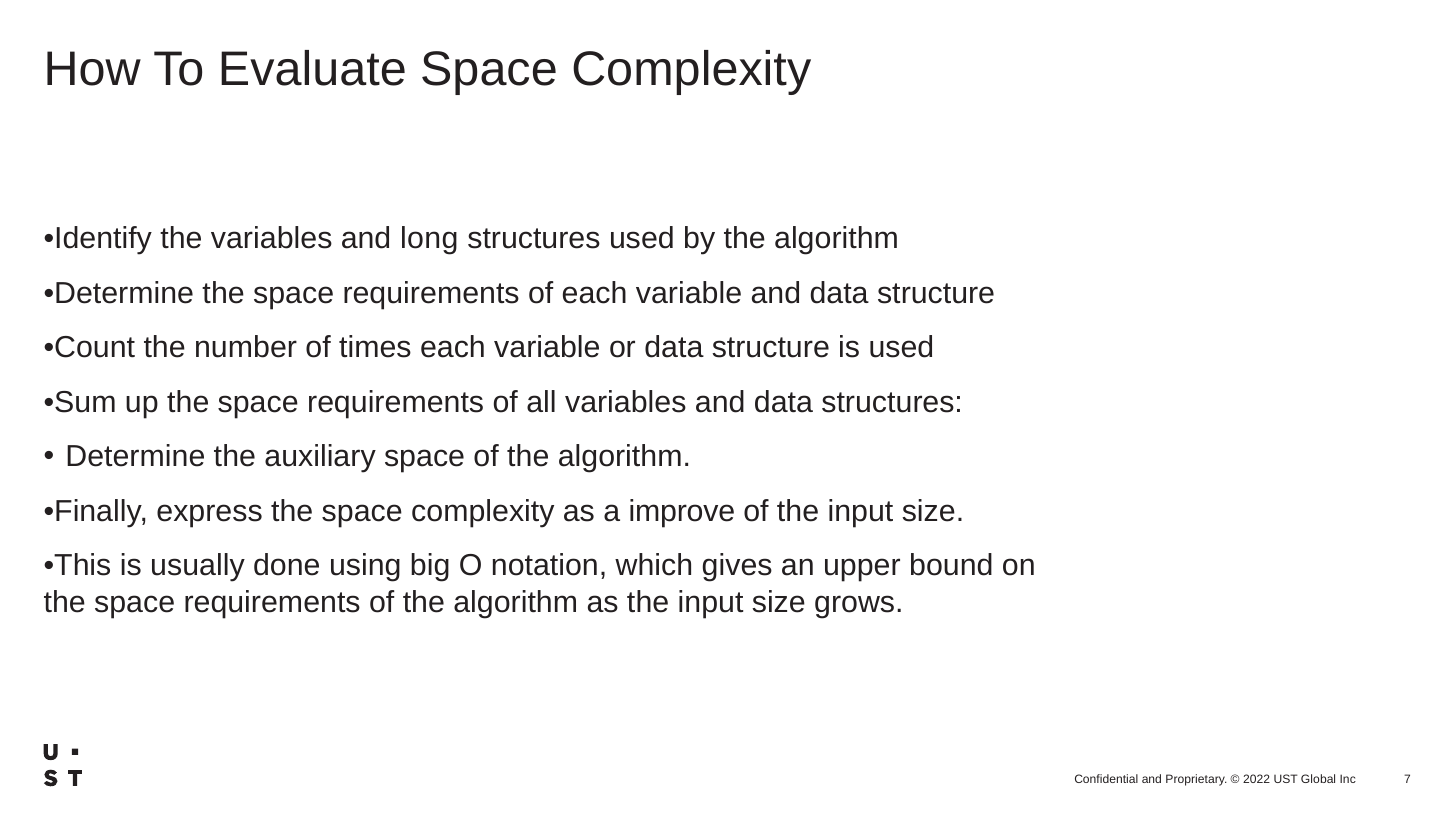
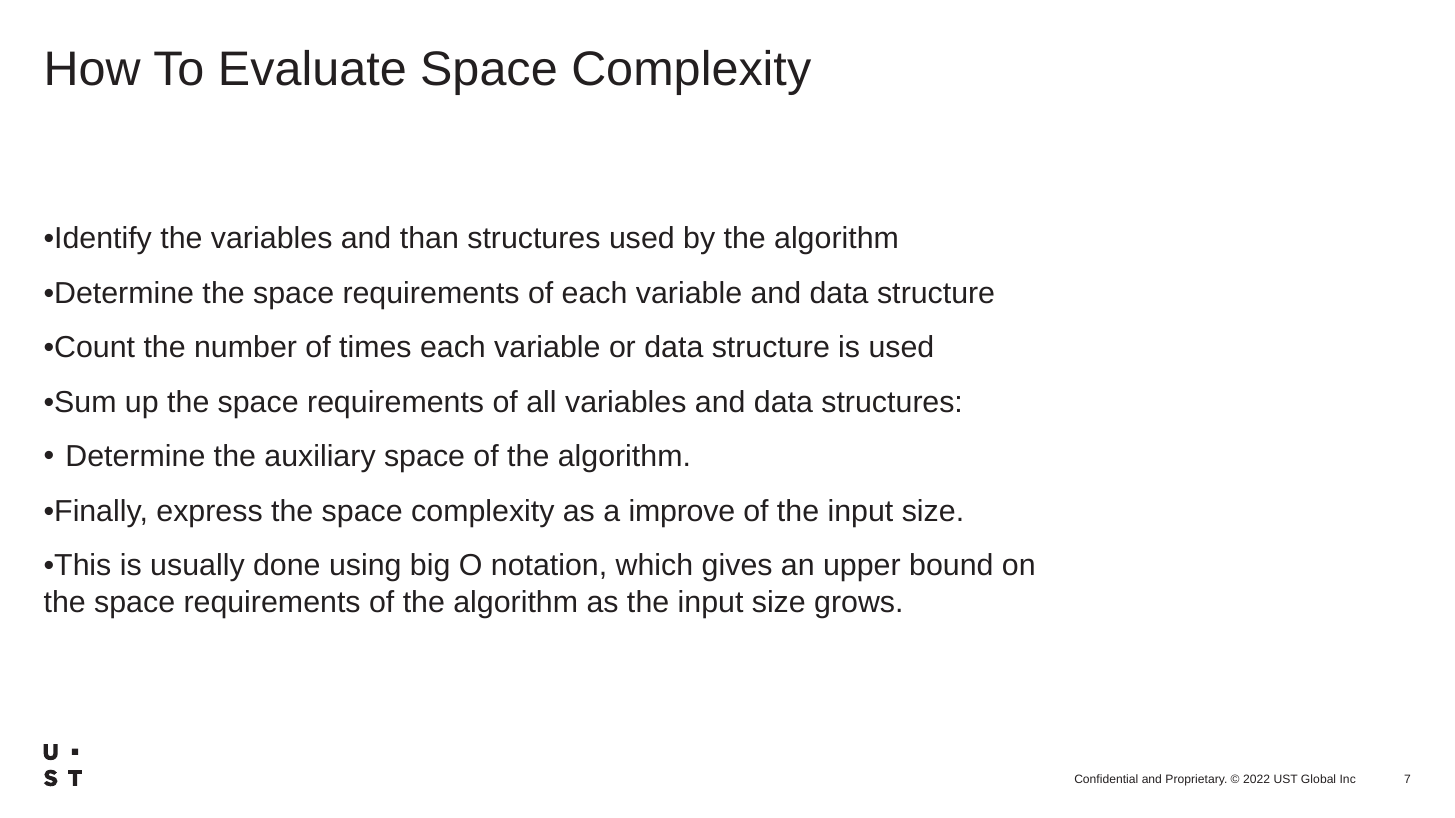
long: long -> than
